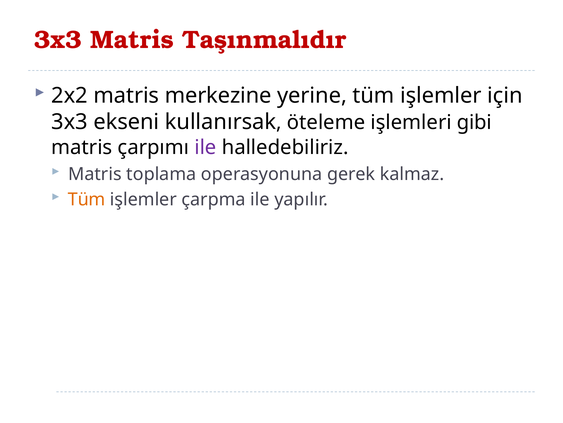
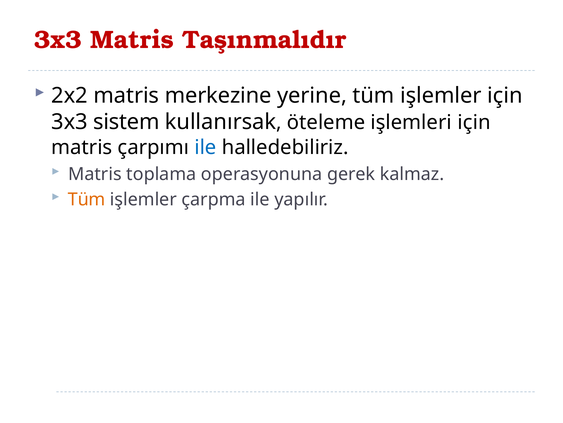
ekseni: ekseni -> sistem
işlemleri gibi: gibi -> için
ile at (205, 147) colour: purple -> blue
